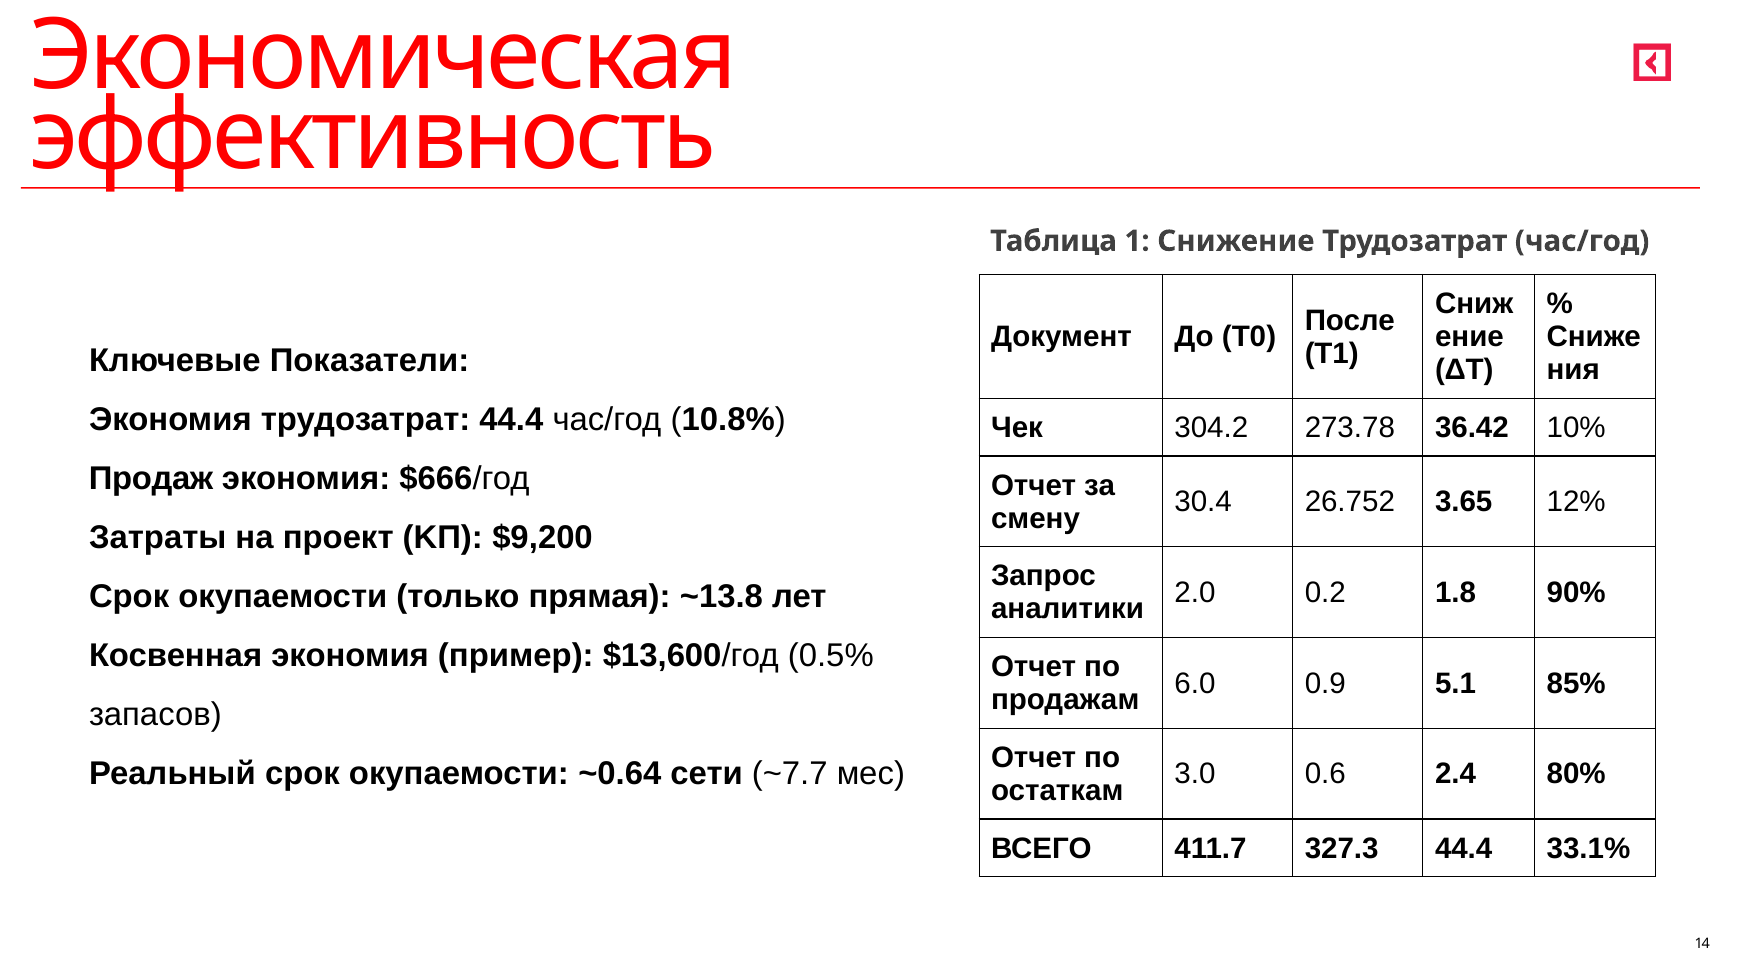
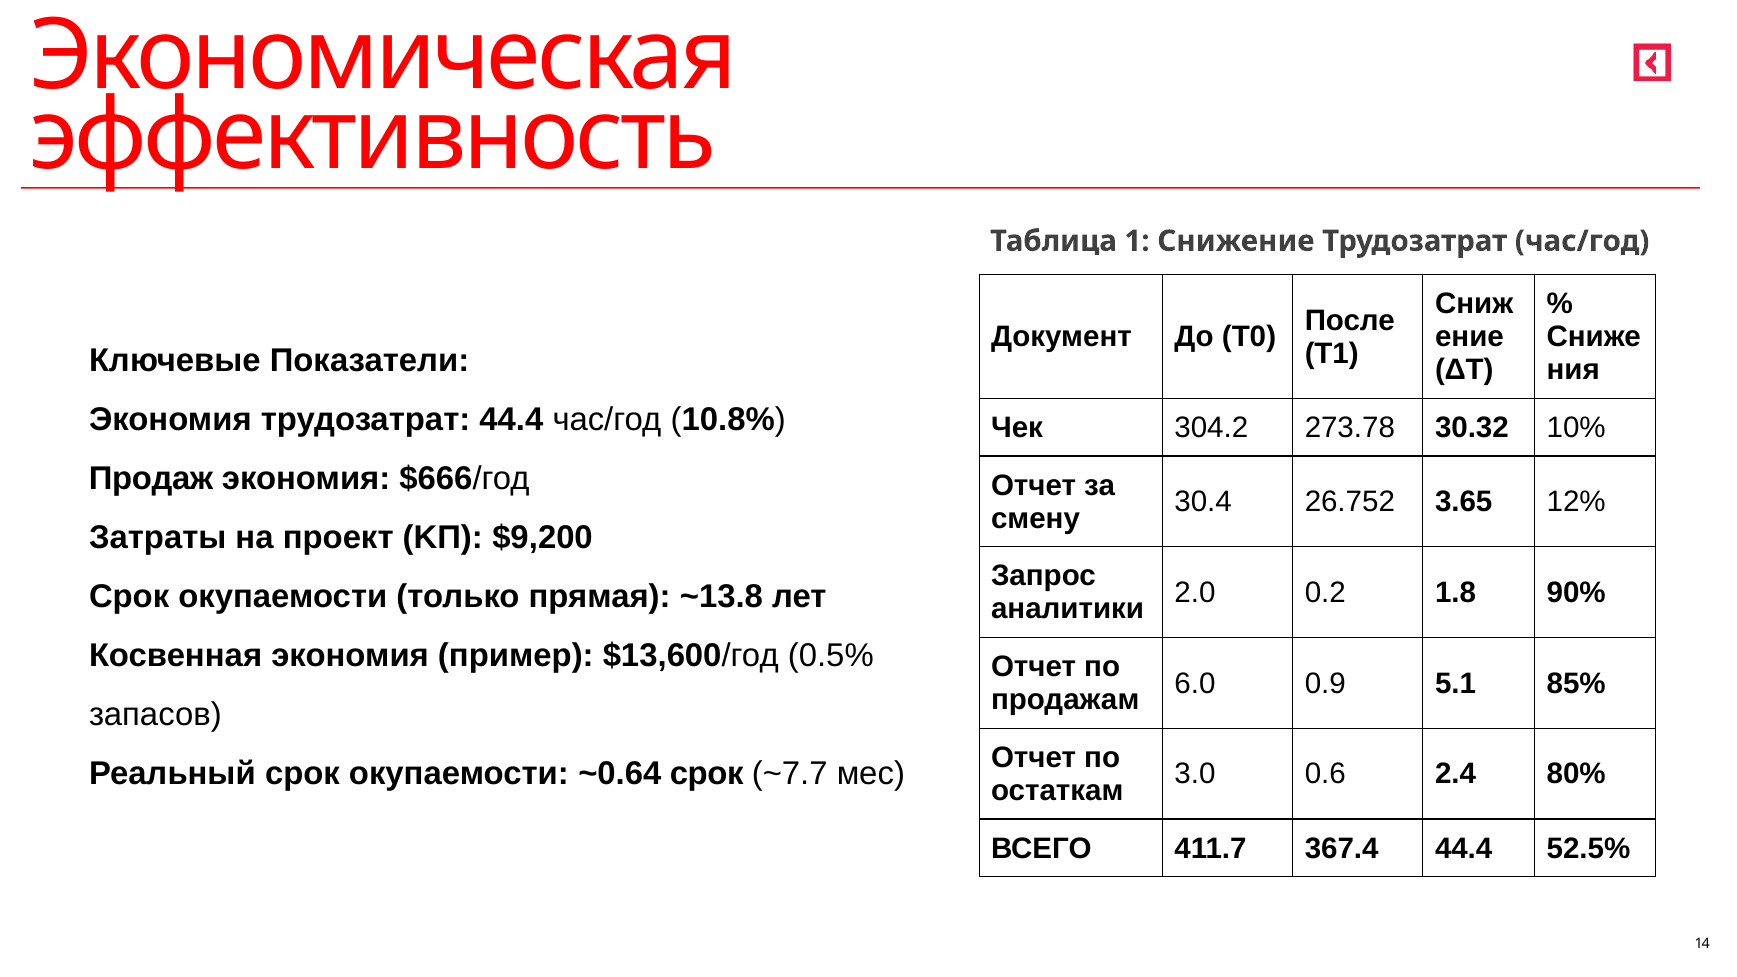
36.42: 36.42 -> 30.32
~0.64 сети: сети -> срок
327.3: 327.3 -> 367.4
33.1%: 33.1% -> 52.5%
